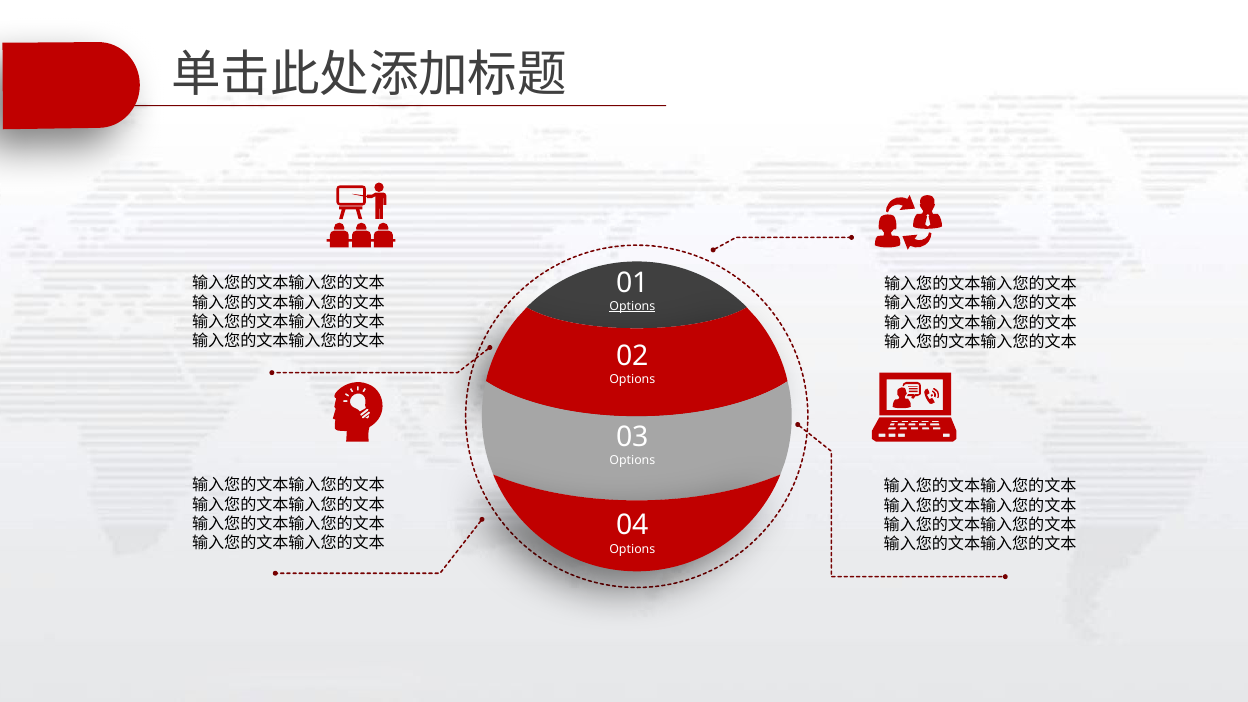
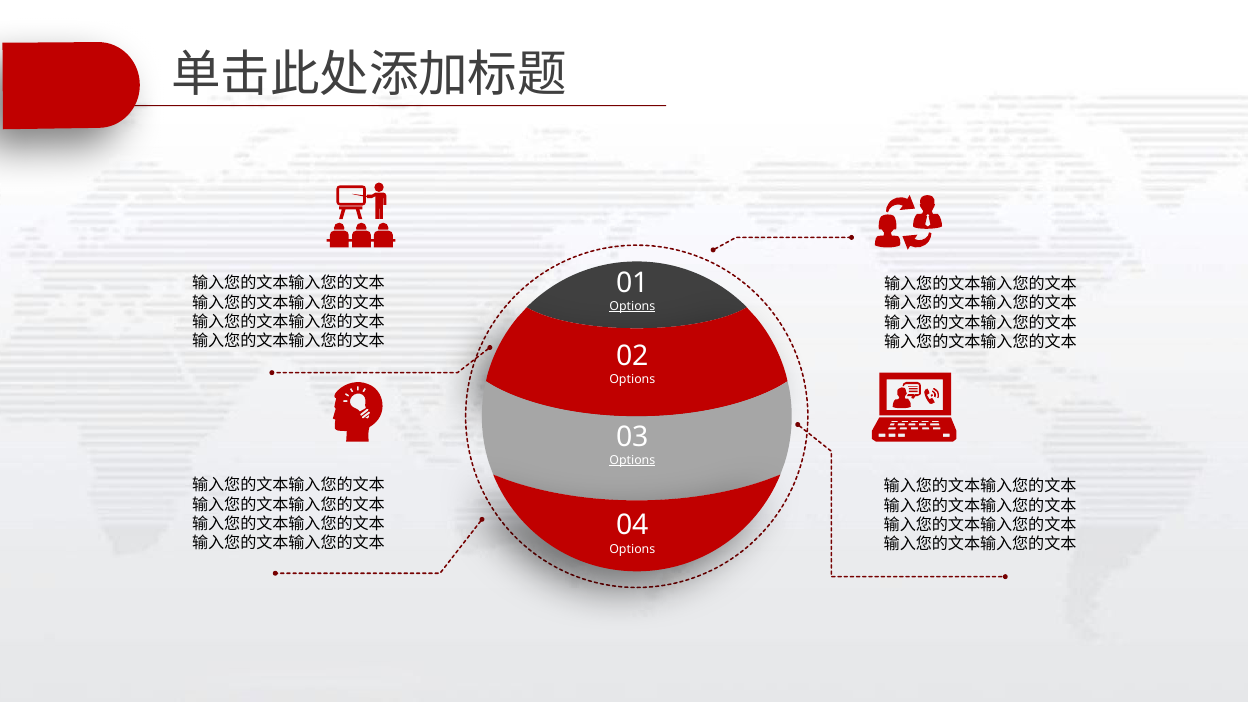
Options at (632, 460) underline: none -> present
